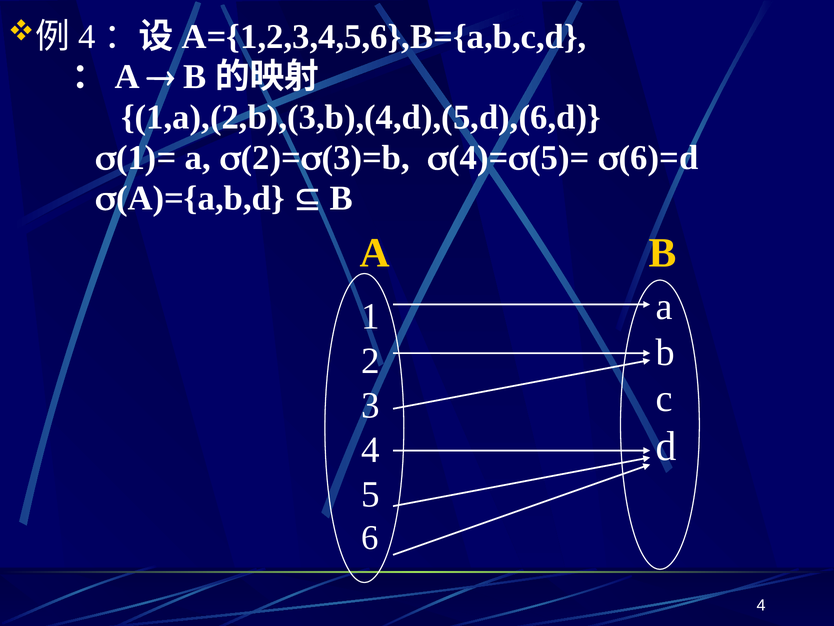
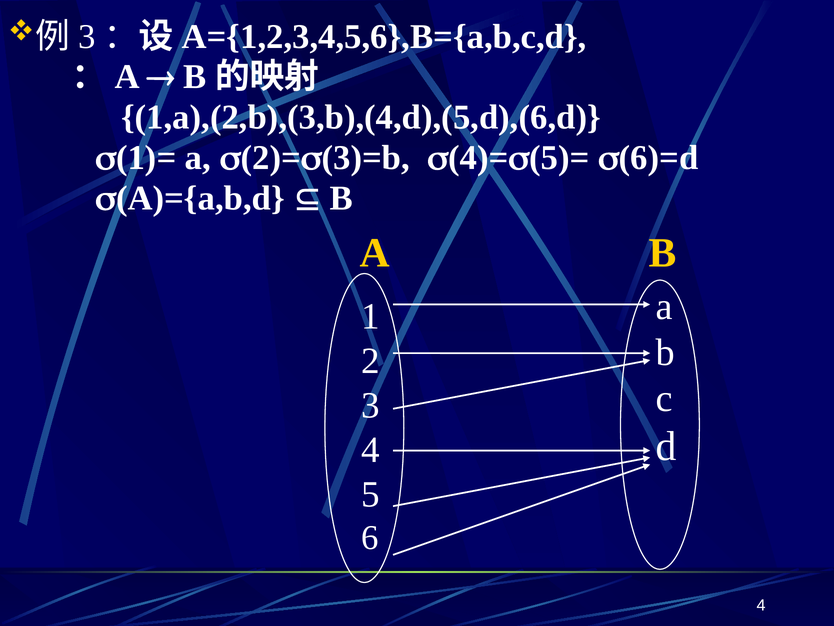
4 at (87, 37): 4 -> 3
